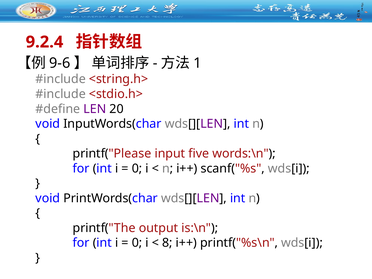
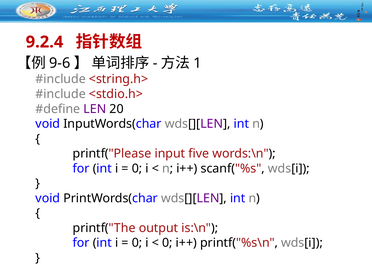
8 at (167, 243): 8 -> 0
